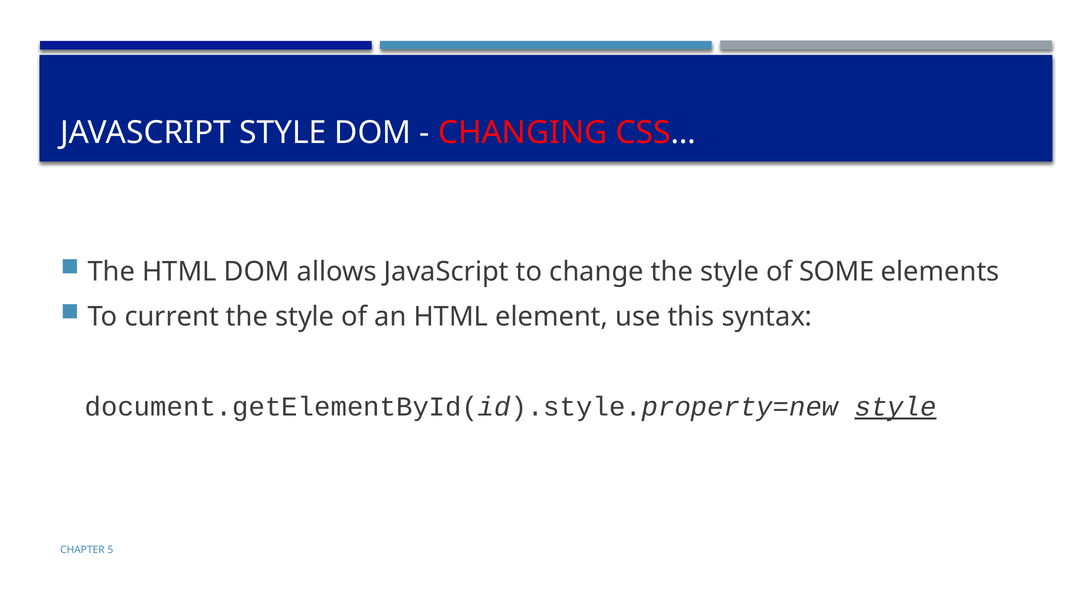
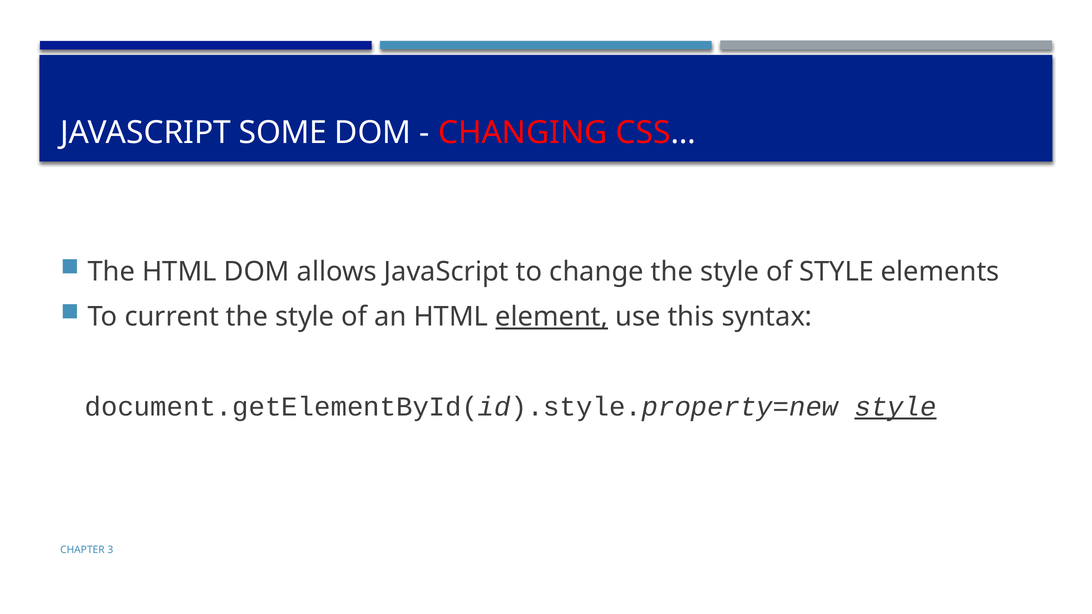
JAVASCRIPT STYLE: STYLE -> SOME
of SOME: SOME -> STYLE
element underline: none -> present
5: 5 -> 3
